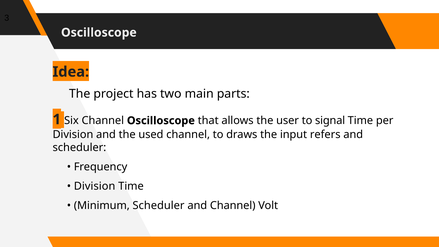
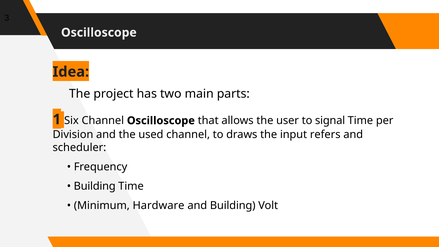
Division at (95, 186): Division -> Building
Minimum Scheduler: Scheduler -> Hardware
and Channel: Channel -> Building
